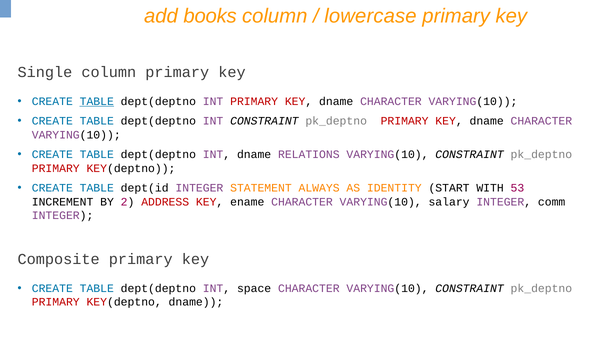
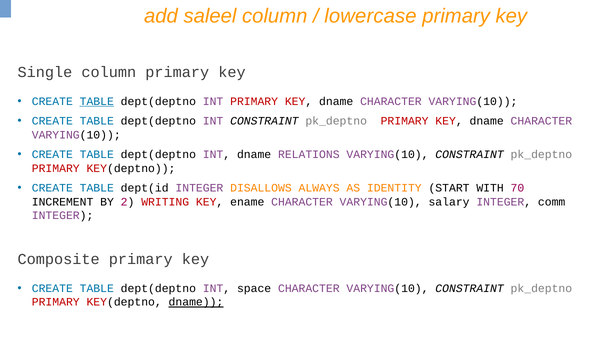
books: books -> saleel
STATEMENT: STATEMENT -> DISALLOWS
53: 53 -> 70
ADDRESS: ADDRESS -> WRITING
dname at (196, 302) underline: none -> present
